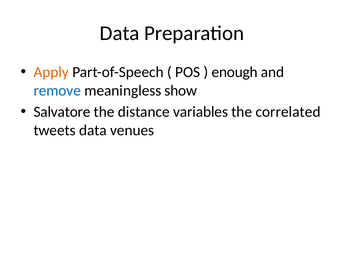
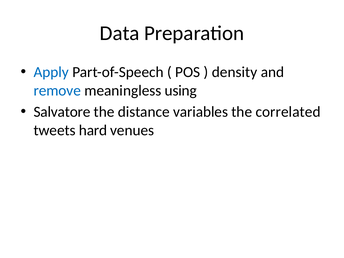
Apply colour: orange -> blue
enough: enough -> density
show: show -> using
tweets data: data -> hard
